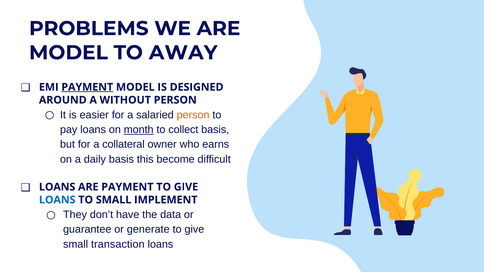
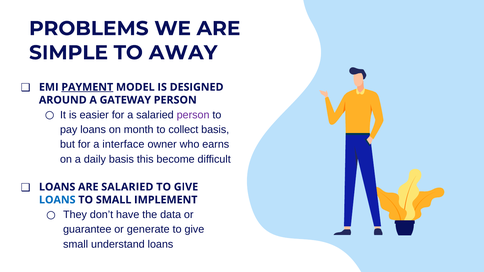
MODEL at (68, 53): MODEL -> SIMPLE
WITHOUT: WITHOUT -> GATEWAY
person at (193, 115) colour: orange -> purple
month underline: present -> none
collateral: collateral -> interface
ARE PAYMENT: PAYMENT -> SALARIED
transaction: transaction -> understand
